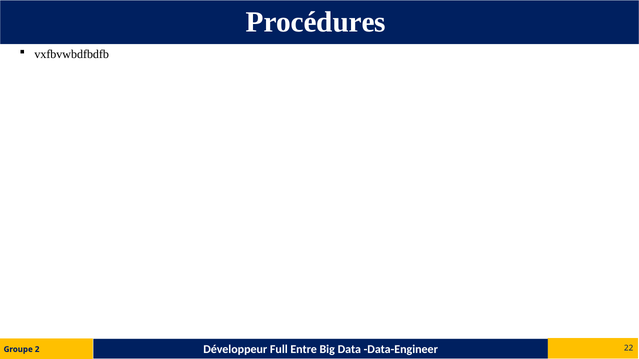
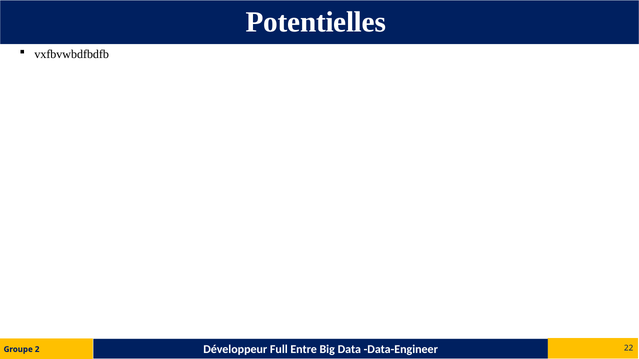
Procédures: Procédures -> Potentielles
